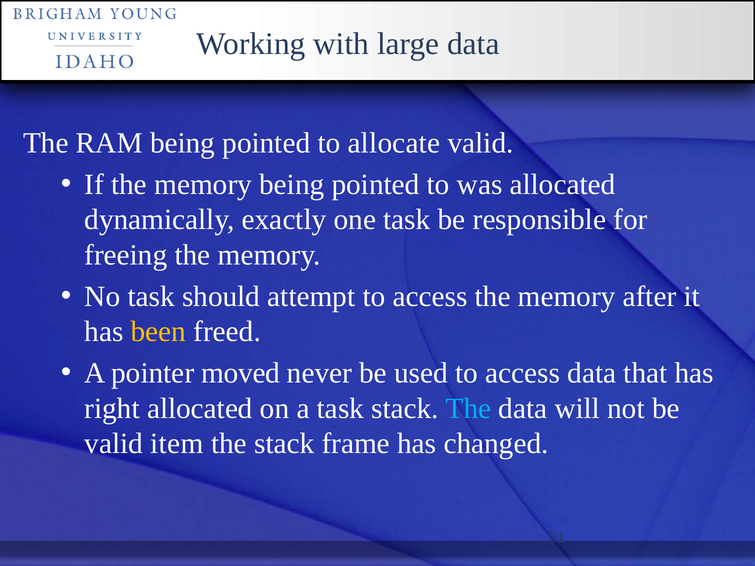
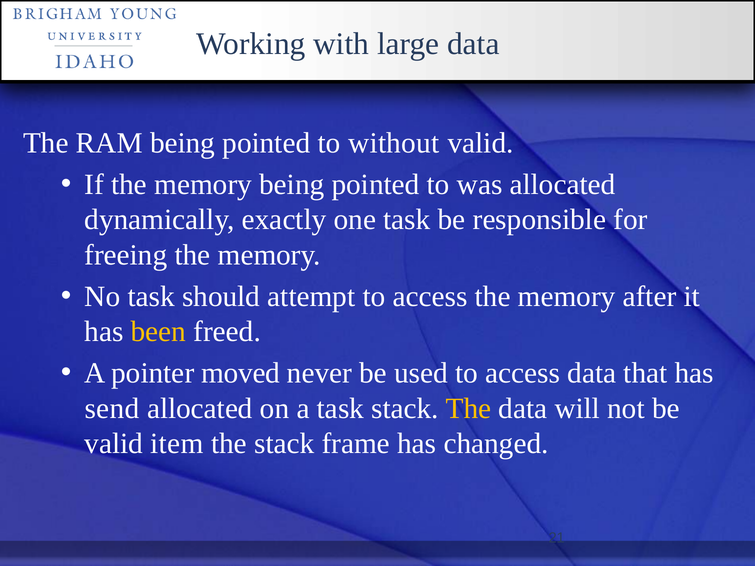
allocate: allocate -> without
right: right -> send
The at (468, 409) colour: light blue -> yellow
